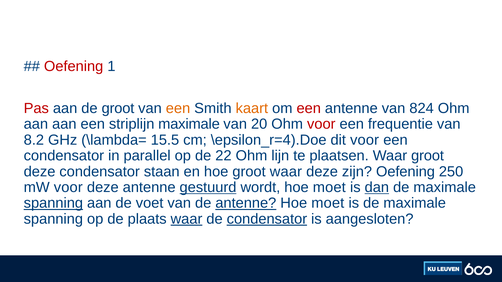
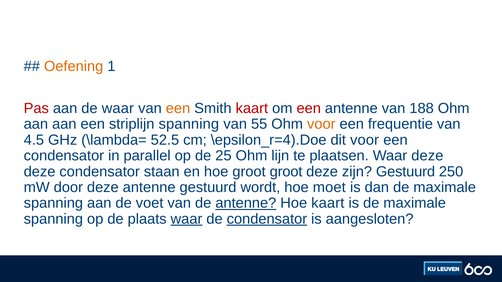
Oefening at (74, 66) colour: red -> orange
de groot: groot -> waar
kaart at (252, 109) colour: orange -> red
824: 824 -> 188
striplijn maximale: maximale -> spanning
20: 20 -> 55
voor at (321, 124) colour: red -> orange
8.2: 8.2 -> 4.5
15.5: 15.5 -> 52.5
22: 22 -> 25
Waar groot: groot -> deze
groot waar: waar -> groot
zijn Oefening: Oefening -> Gestuurd
mW voor: voor -> door
gestuurd at (208, 188) underline: present -> none
dan underline: present -> none
spanning at (53, 203) underline: present -> none
moet at (328, 203): moet -> kaart
